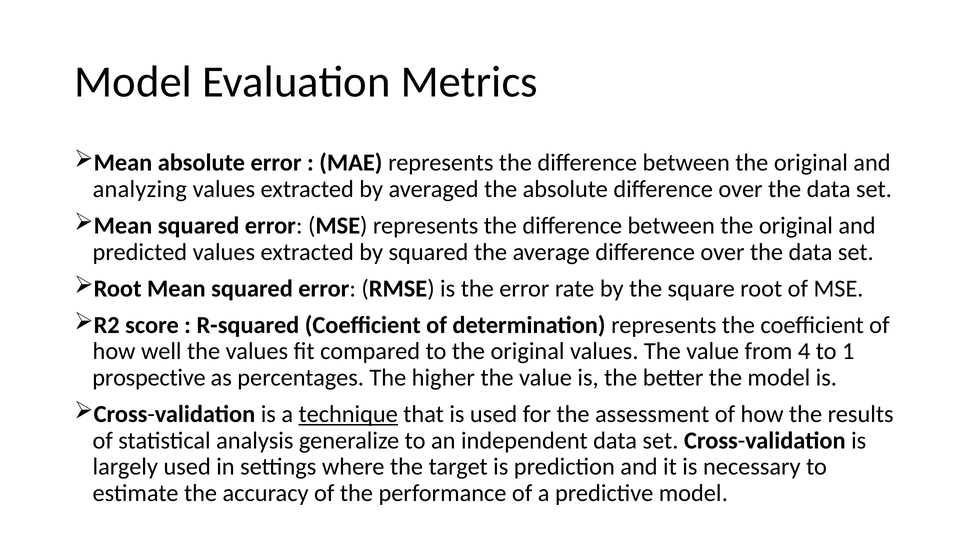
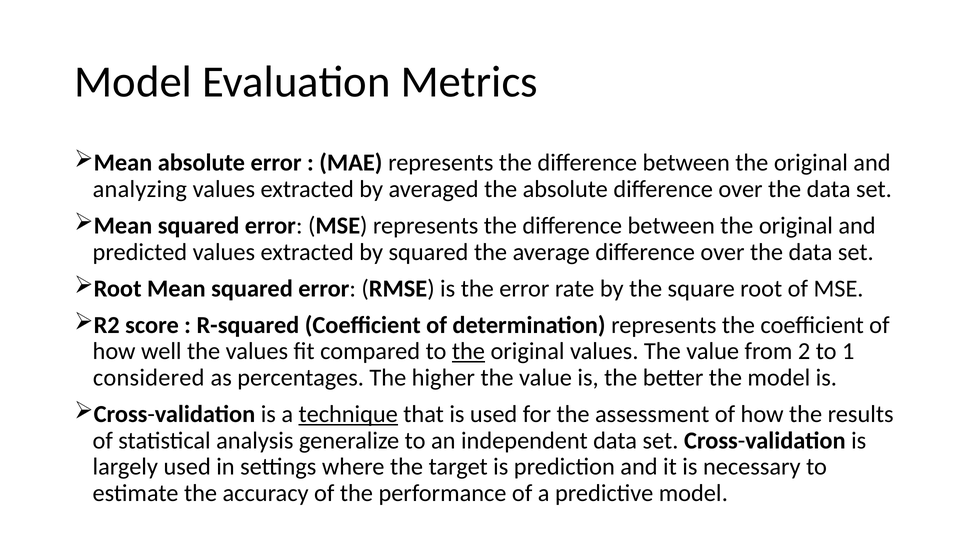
the at (468, 351) underline: none -> present
4: 4 -> 2
prospective: prospective -> considered
